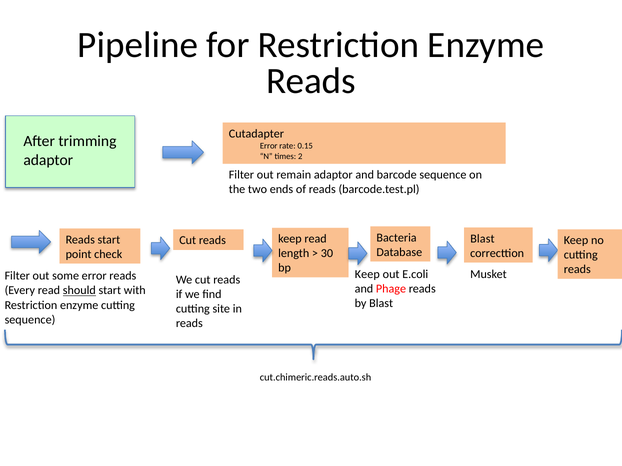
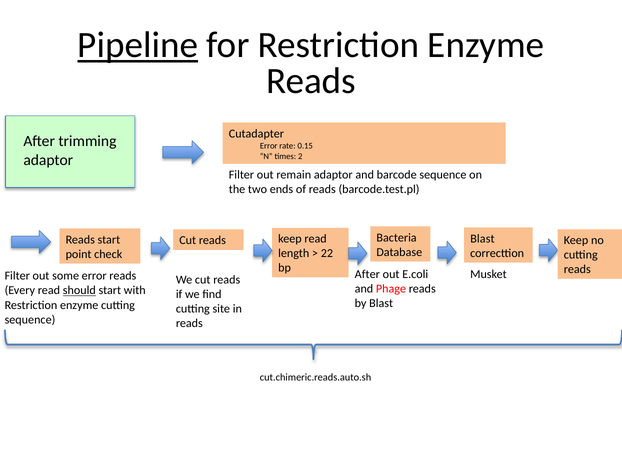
Pipeline underline: none -> present
30: 30 -> 22
Keep at (367, 275): Keep -> After
